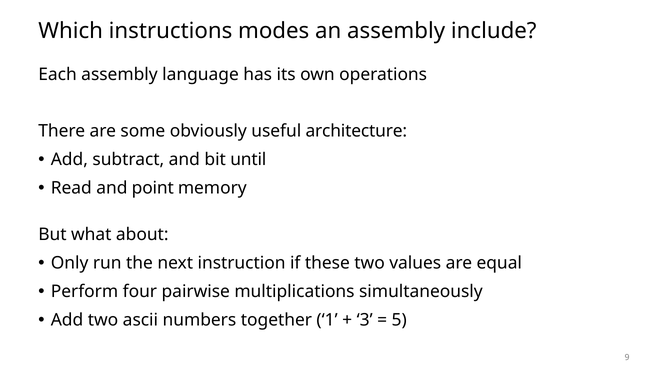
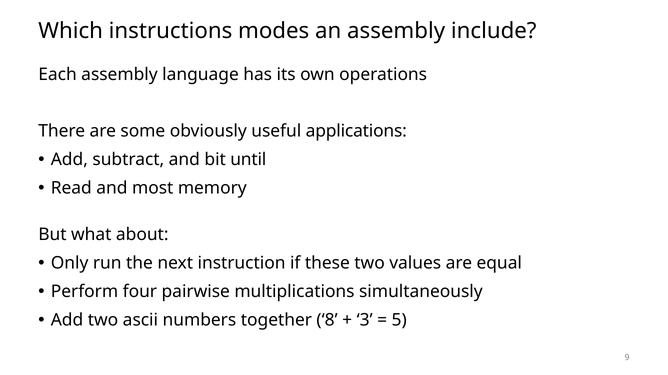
architecture: architecture -> applications
point: point -> most
1: 1 -> 8
